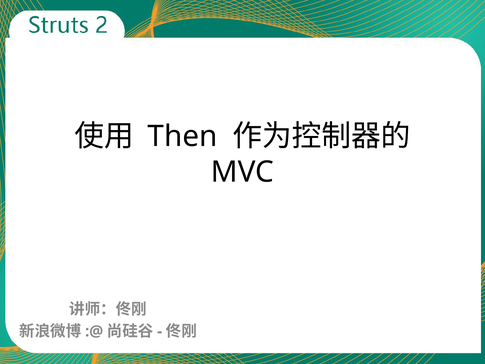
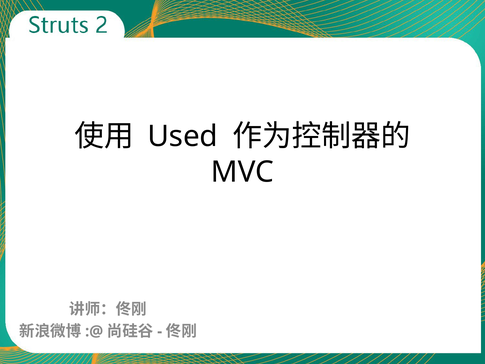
Then: Then -> Used
